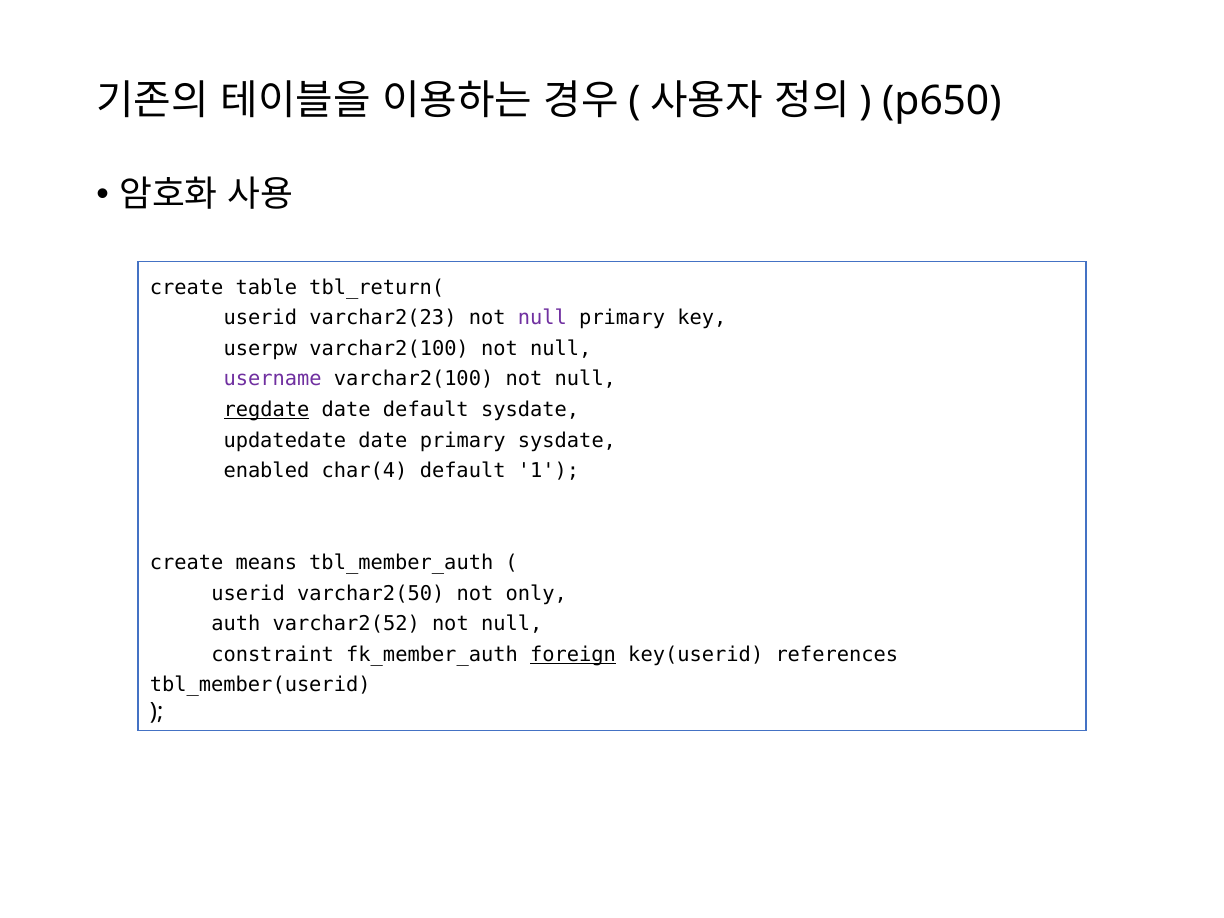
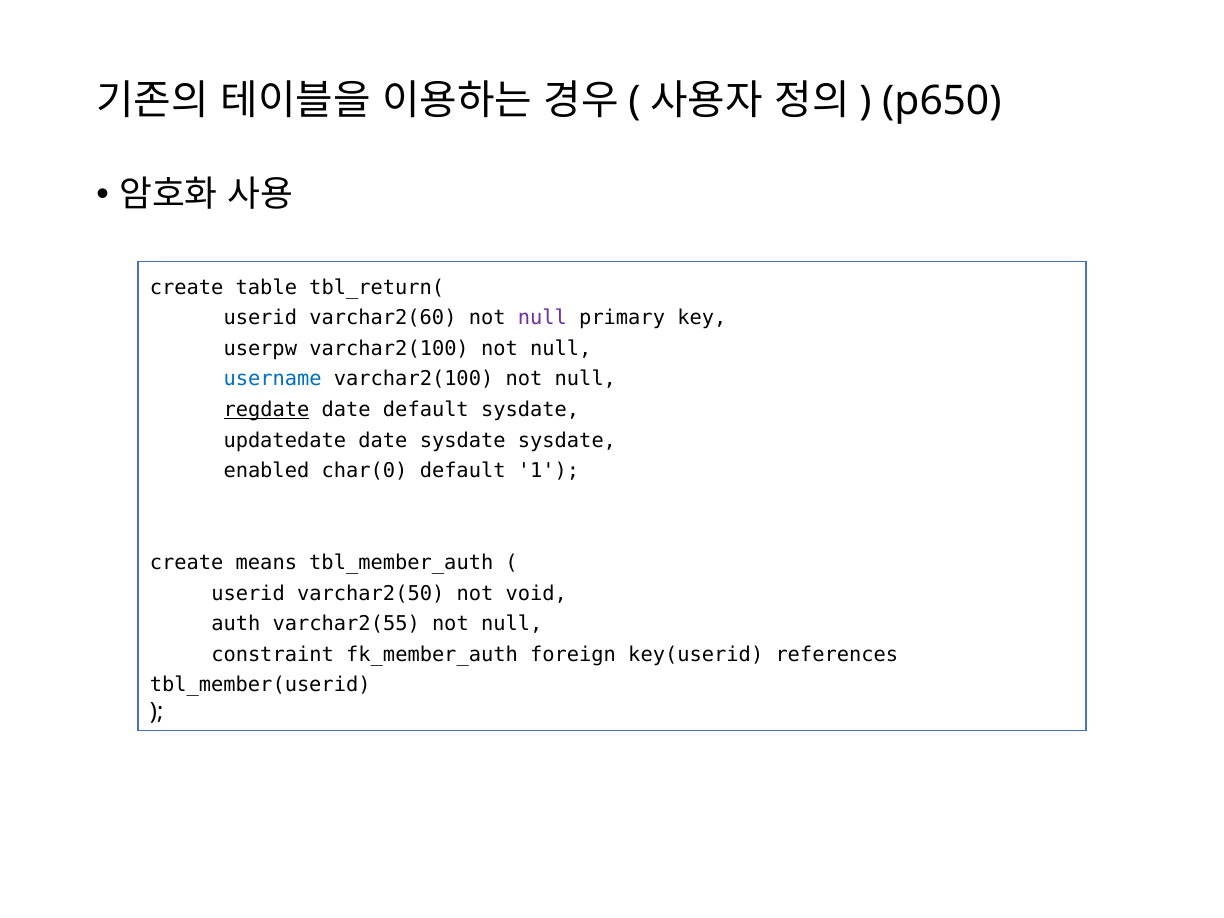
varchar2(23: varchar2(23 -> varchar2(60
username colour: purple -> blue
date primary: primary -> sysdate
char(4: char(4 -> char(0
only: only -> void
varchar2(52: varchar2(52 -> varchar2(55
foreign underline: present -> none
